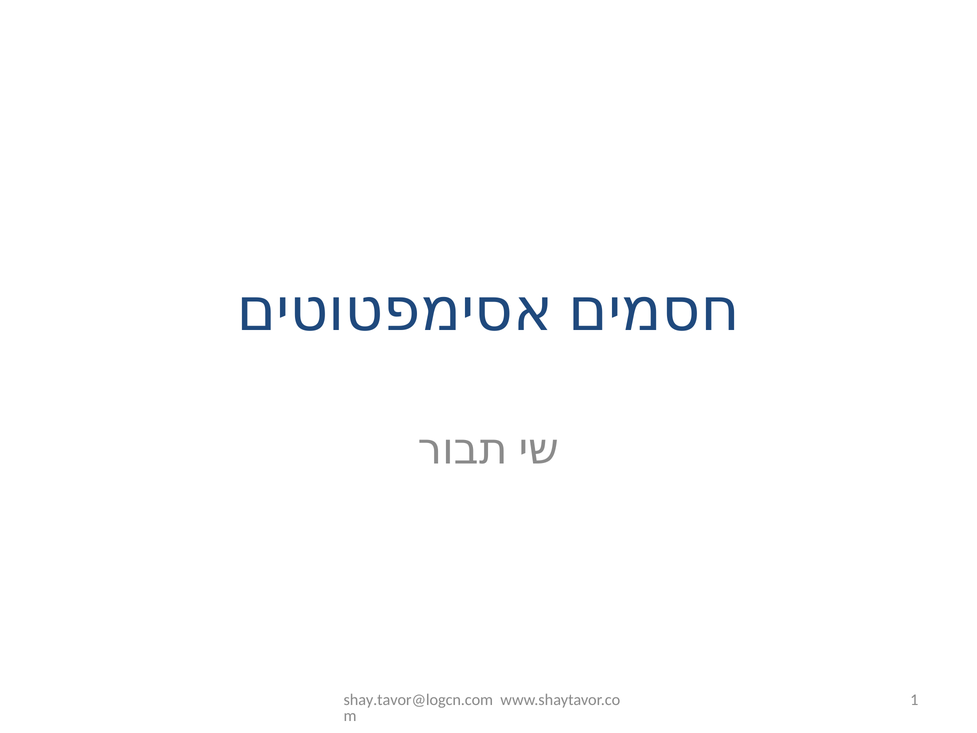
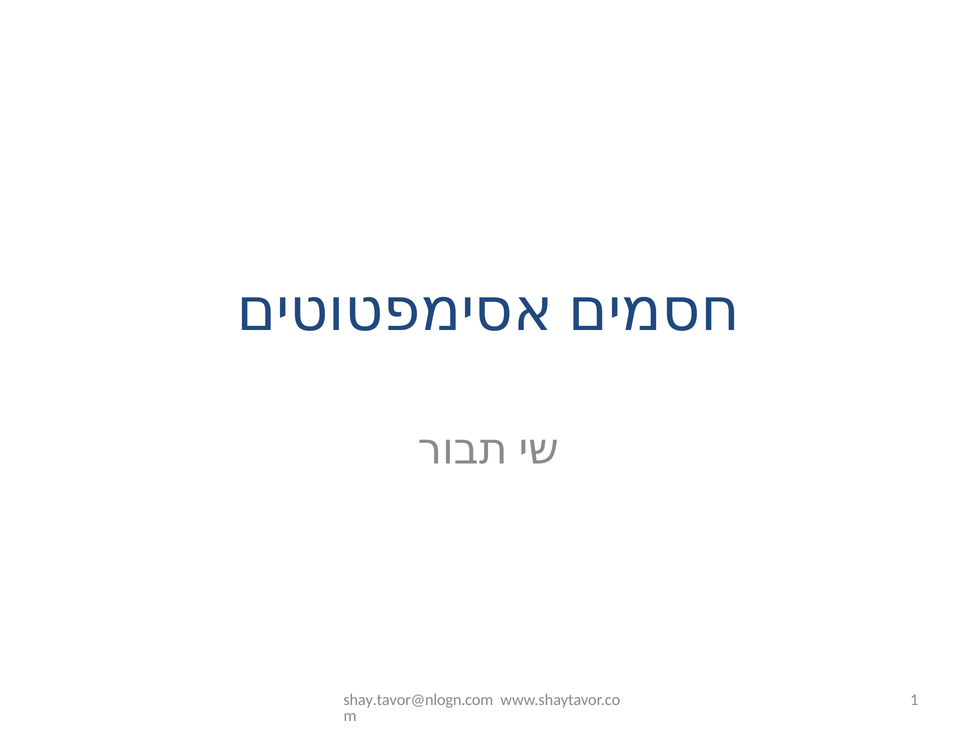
shay.tavor@logcn.com: shay.tavor@logcn.com -> shay.tavor@nlogn.com
